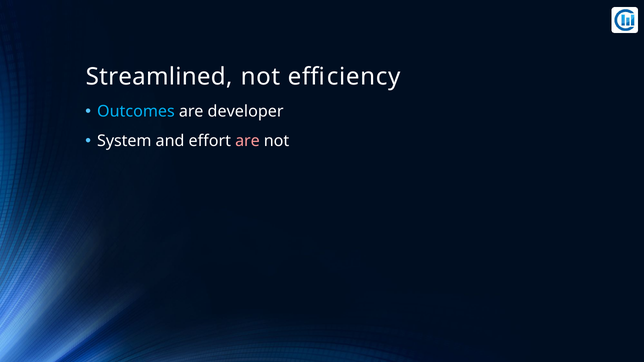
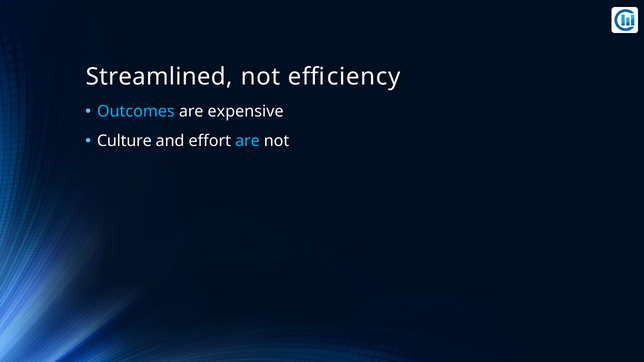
developer: developer -> expensive
System: System -> Culture
are at (247, 141) colour: pink -> light blue
